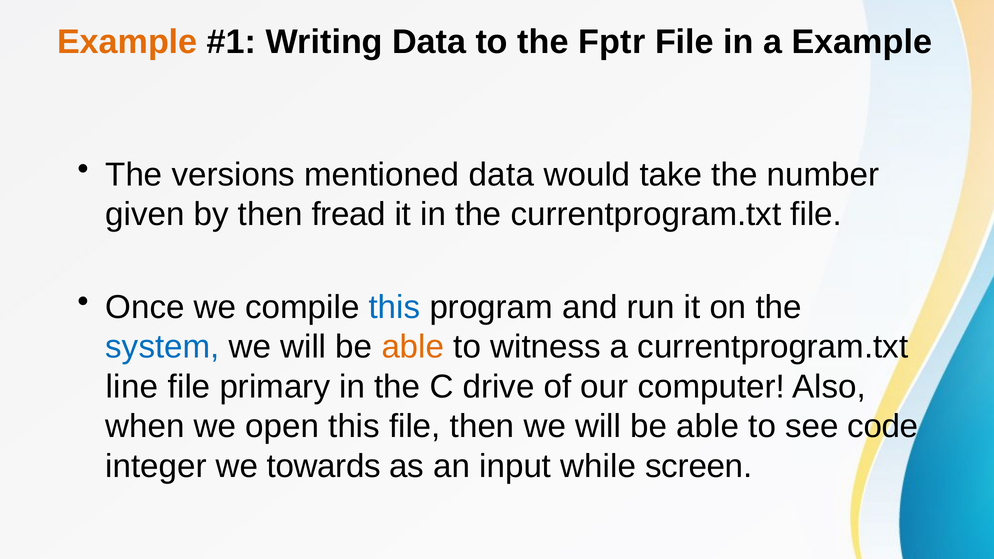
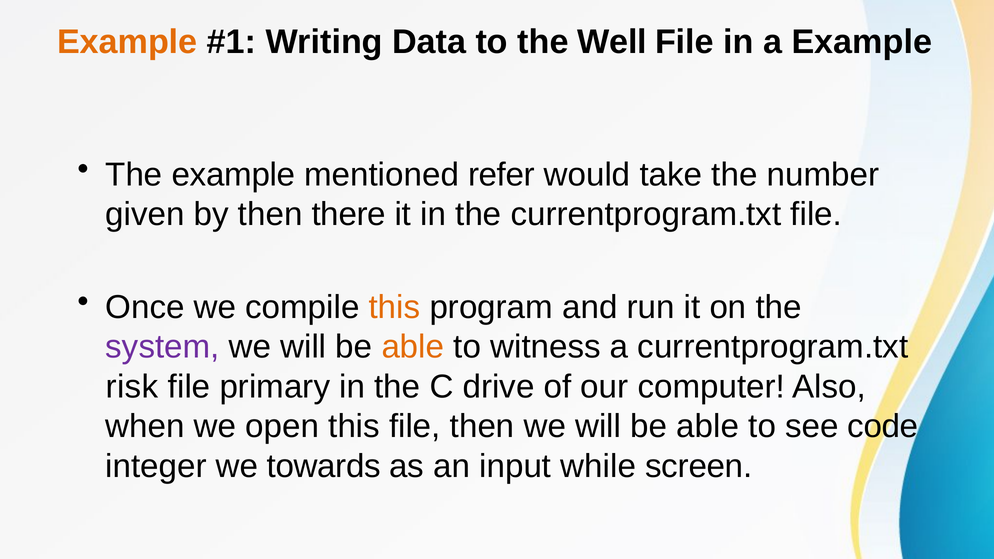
Fptr: Fptr -> Well
The versions: versions -> example
mentioned data: data -> refer
fread: fread -> there
this at (395, 307) colour: blue -> orange
system colour: blue -> purple
line: line -> risk
